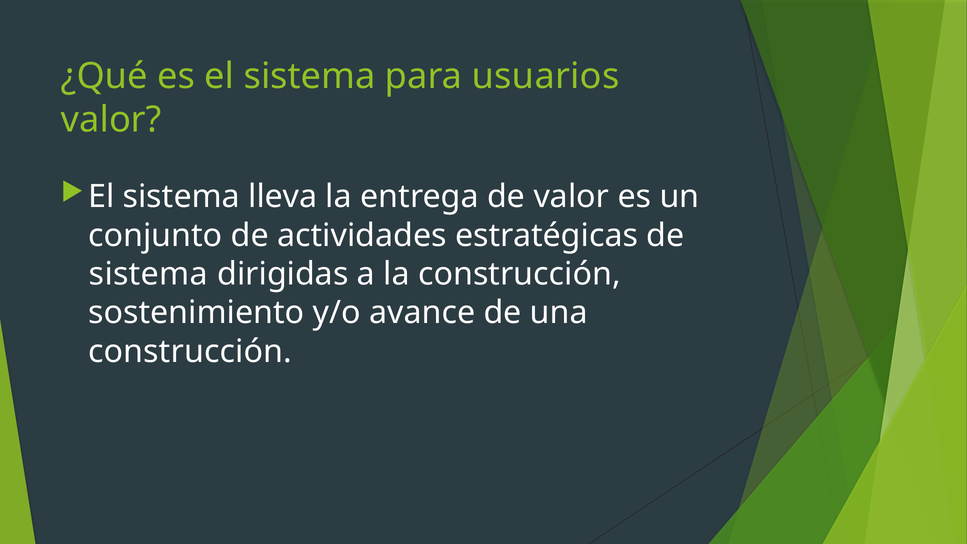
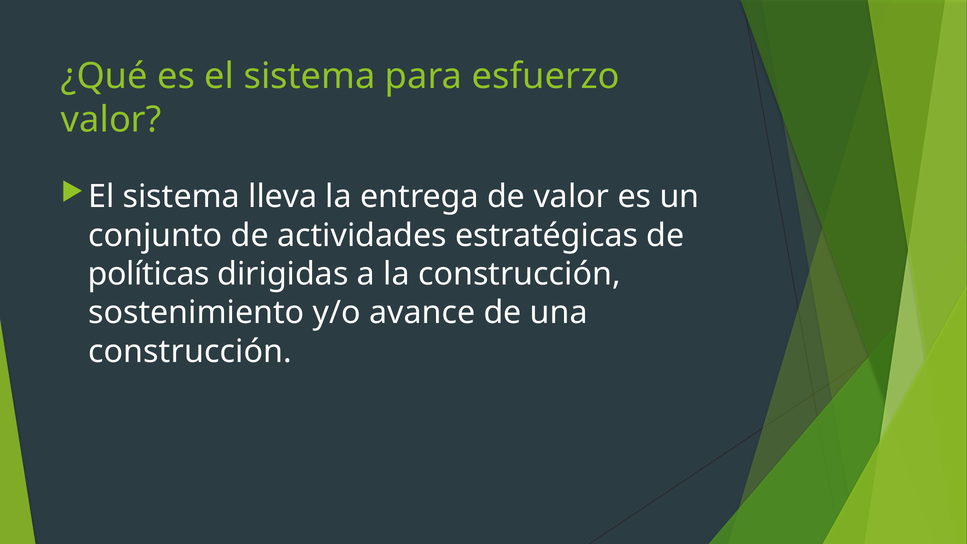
usuarios: usuarios -> esfuerzo
sistema at (148, 274): sistema -> políticas
